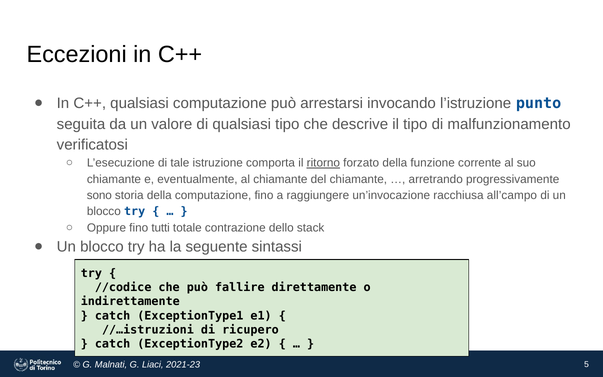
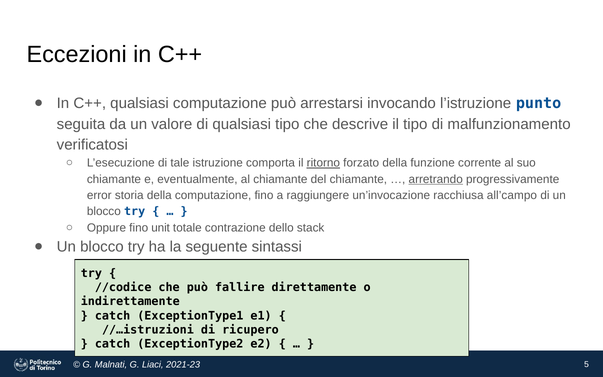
arretrando underline: none -> present
sono: sono -> error
tutti: tutti -> unit
